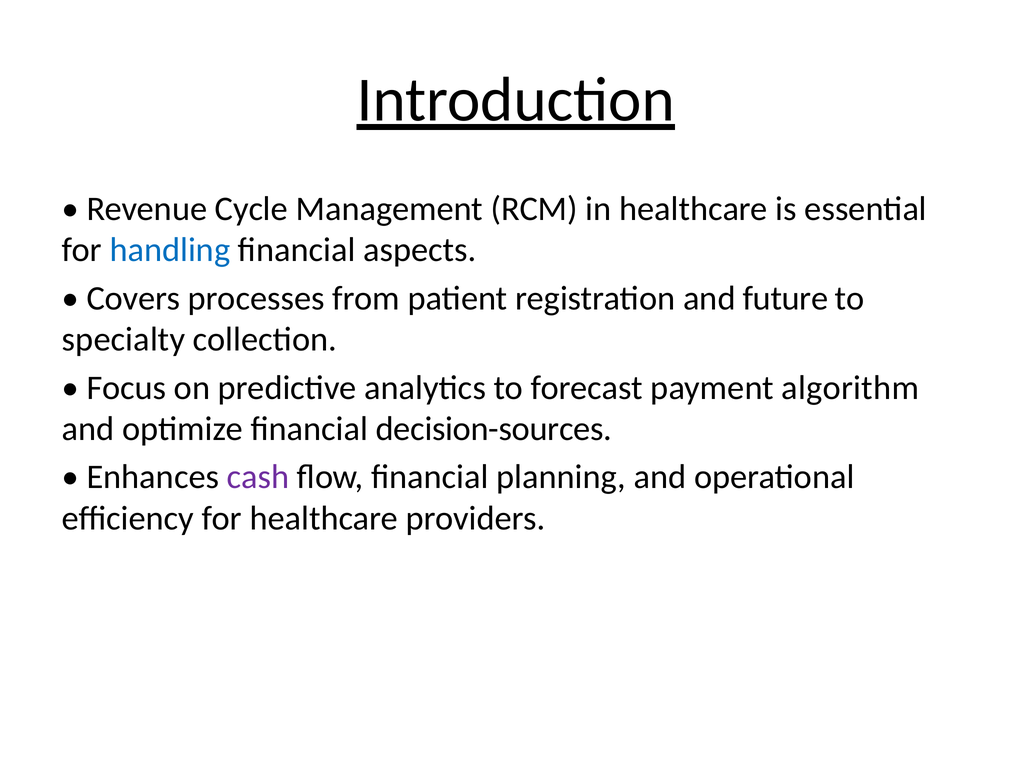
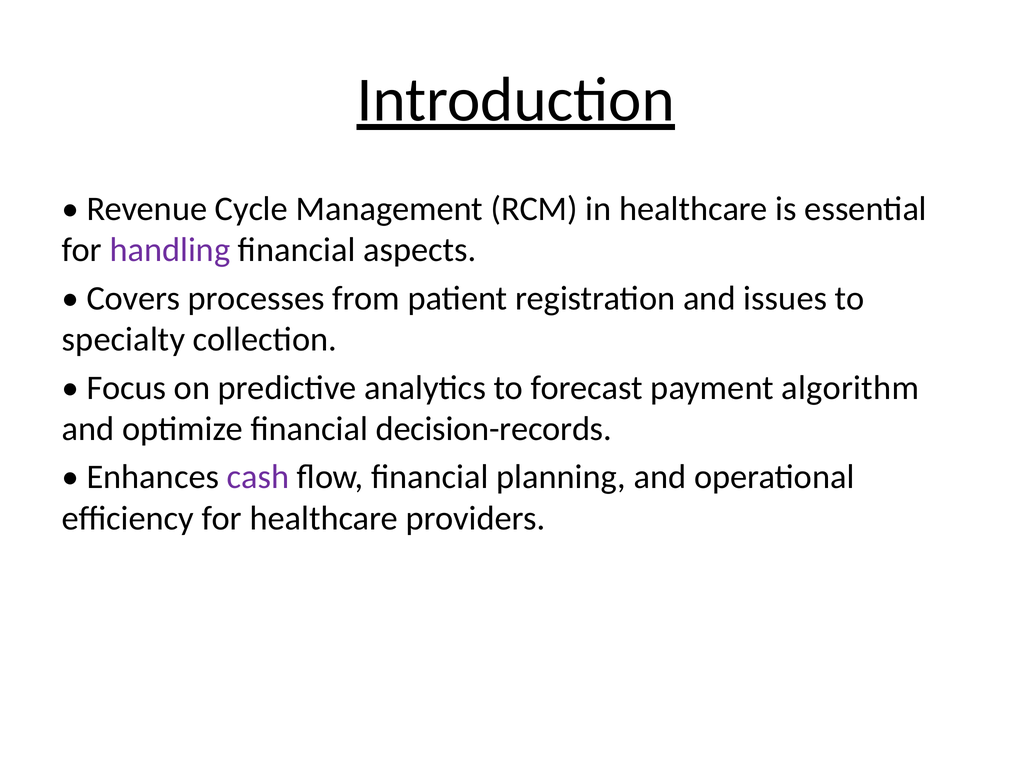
handling colour: blue -> purple
future: future -> issues
decision-sources: decision-sources -> decision-records
